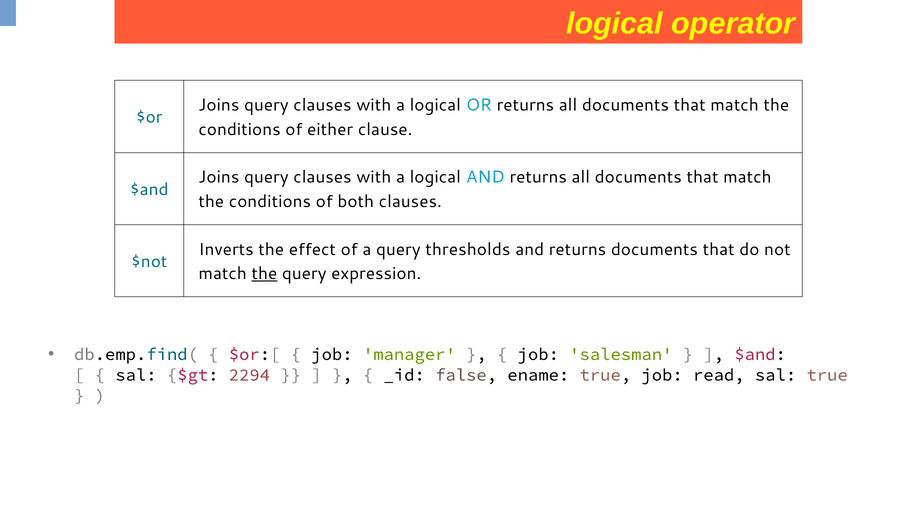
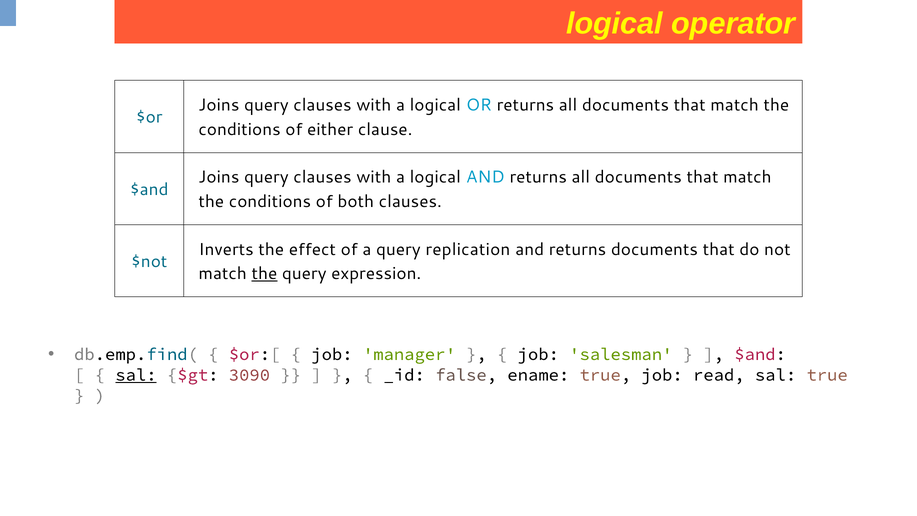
thresholds: thresholds -> replication
sal at (136, 375) underline: none -> present
2294: 2294 -> 3090
